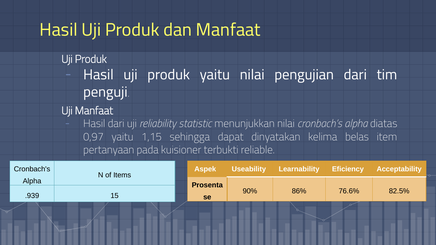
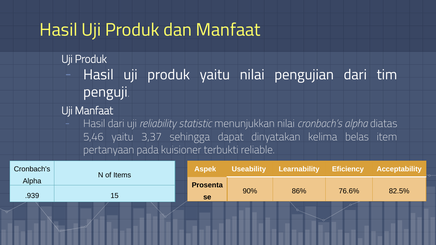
0,97: 0,97 -> 5,46
1,15: 1,15 -> 3,37
